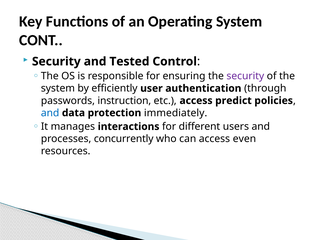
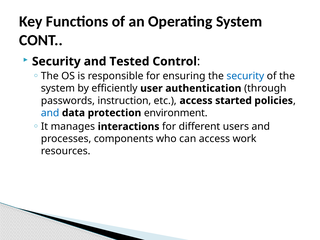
security at (245, 76) colour: purple -> blue
predict: predict -> started
immediately: immediately -> environment
concurrently: concurrently -> components
even: even -> work
